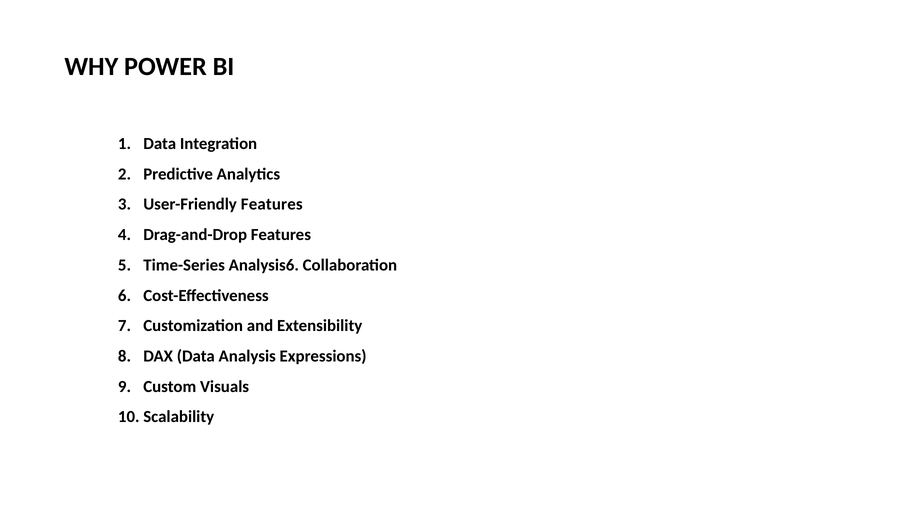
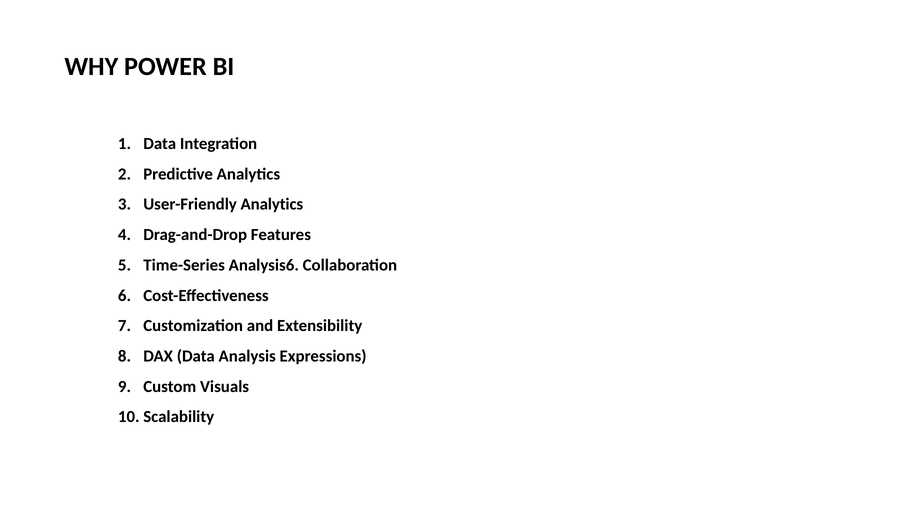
User-Friendly Features: Features -> Analytics
